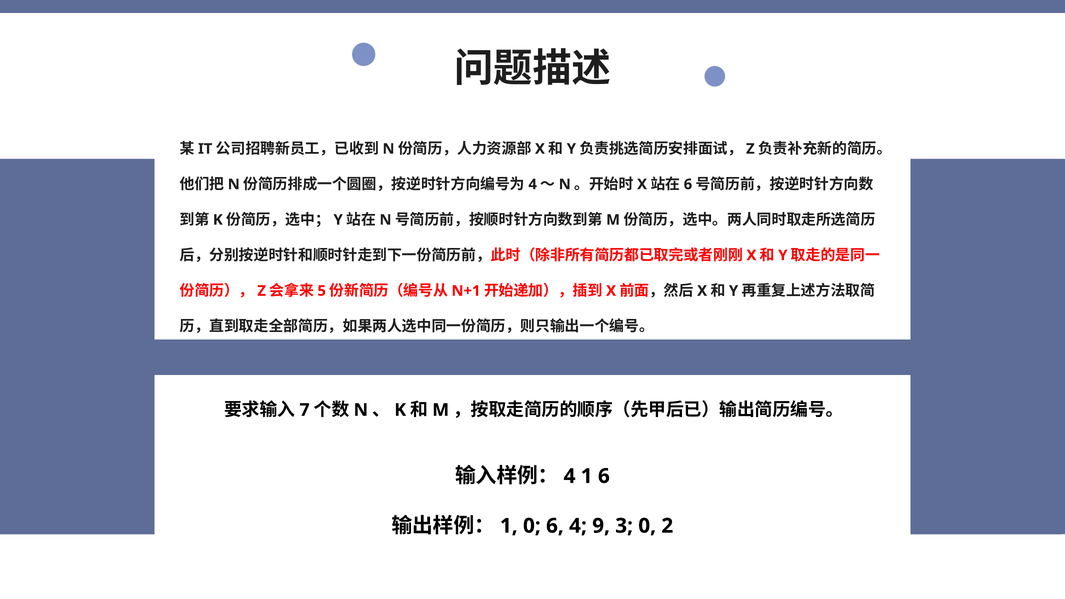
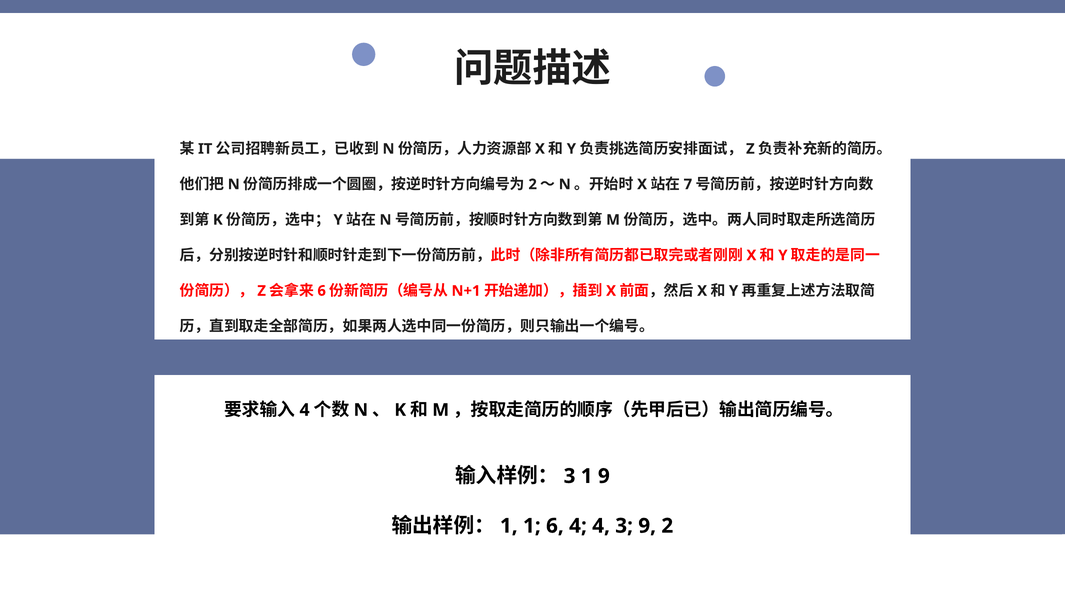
4 at (533, 184): 4 -> 2
6 at (688, 184): 6 -> 7
5 at (322, 291): 5 -> 6
7 at (305, 410): 7 -> 4
4 at (570, 476): 4 -> 3
1 6: 6 -> 9
1 0: 0 -> 1
4 9: 9 -> 4
3 0: 0 -> 9
